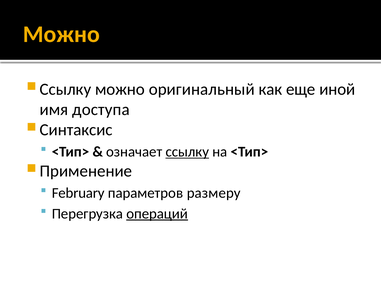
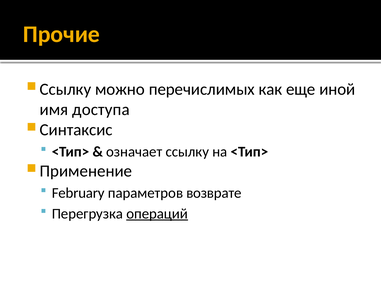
Можно at (61, 34): Можно -> Прочие
оригинальный: оригинальный -> перечислимых
ссылку underline: present -> none
размеру: размеру -> возврате
